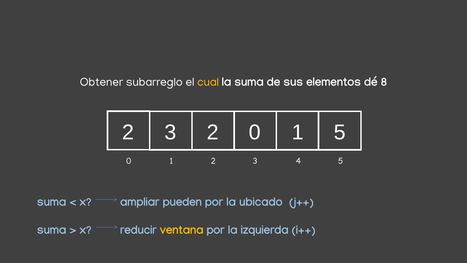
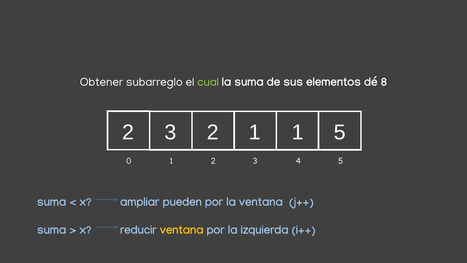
cual colour: yellow -> light green
2 0: 0 -> 1
la ubicado: ubicado -> ventana
